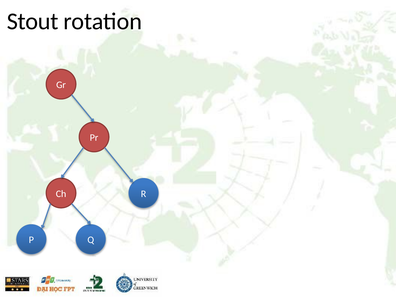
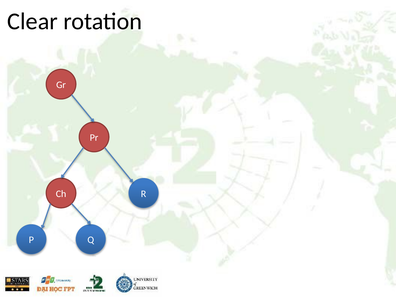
Stout: Stout -> Clear
